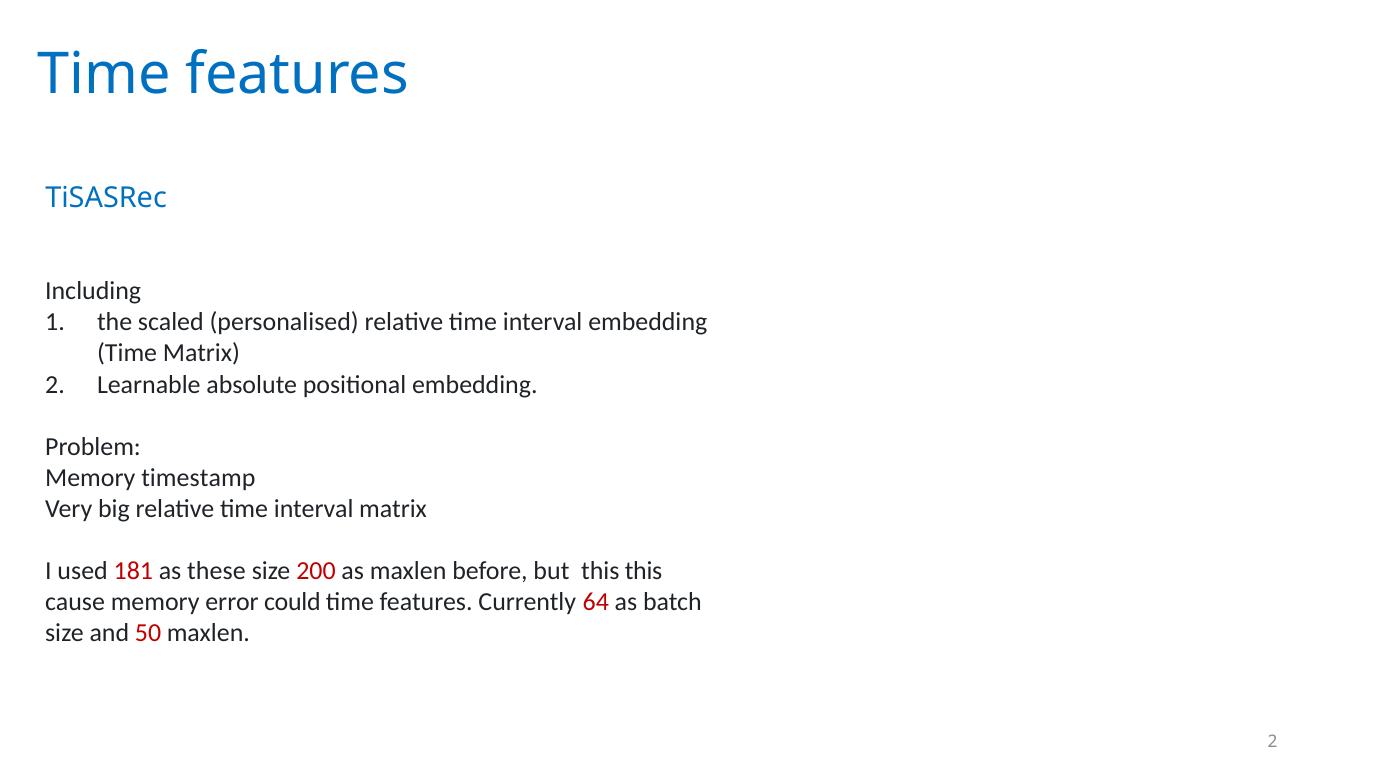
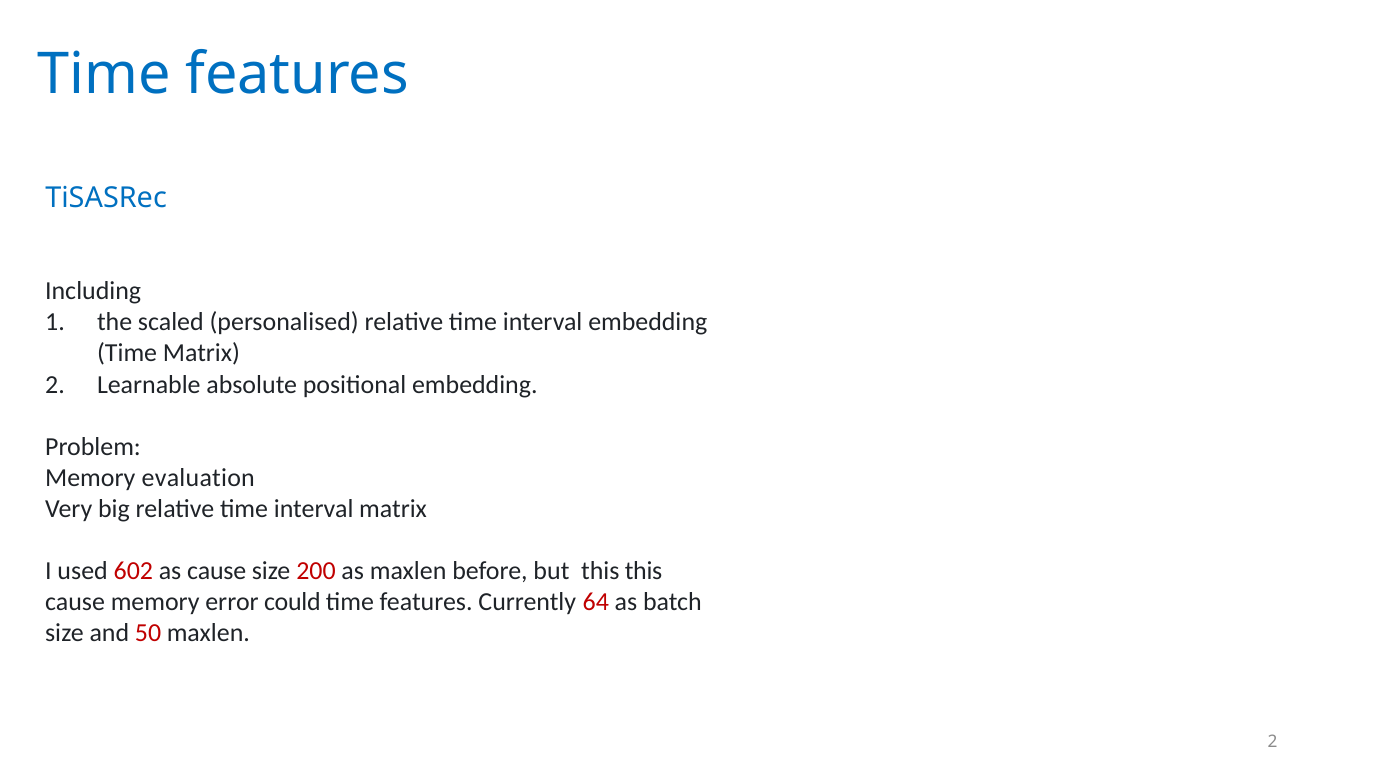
timestamp: timestamp -> evaluation
181: 181 -> 602
as these: these -> cause
